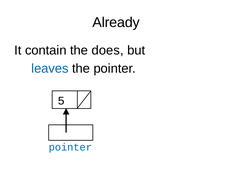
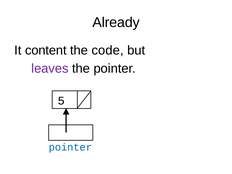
contain: contain -> content
does: does -> code
leaves colour: blue -> purple
